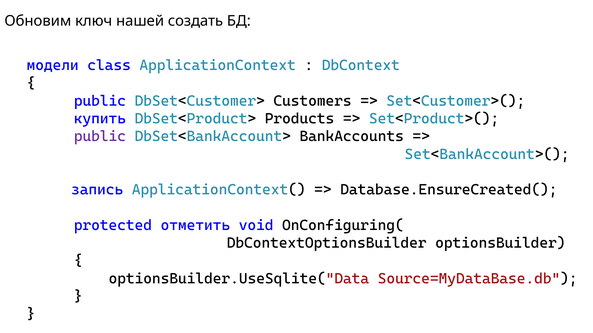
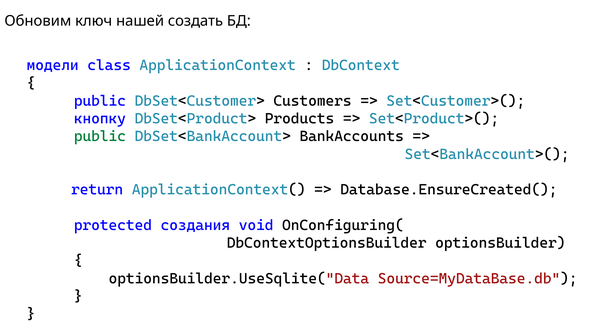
купить: купить -> кнопку
public at (100, 137) colour: purple -> green
запись: запись -> return
отметить: отметить -> создания
